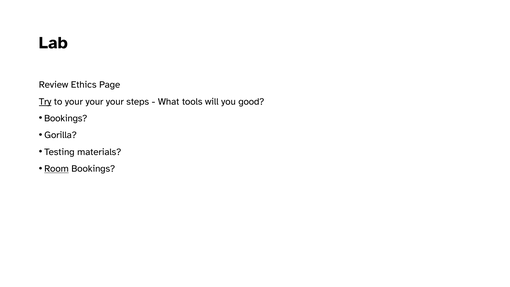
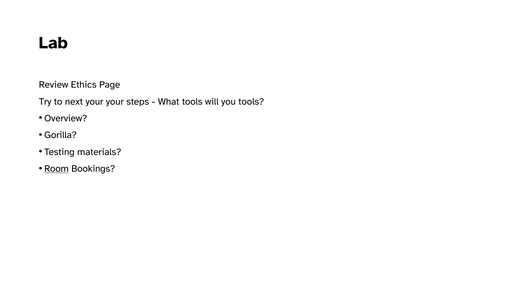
Try underline: present -> none
to your: your -> next
you good: good -> tools
Bookings at (66, 118): Bookings -> Overview
